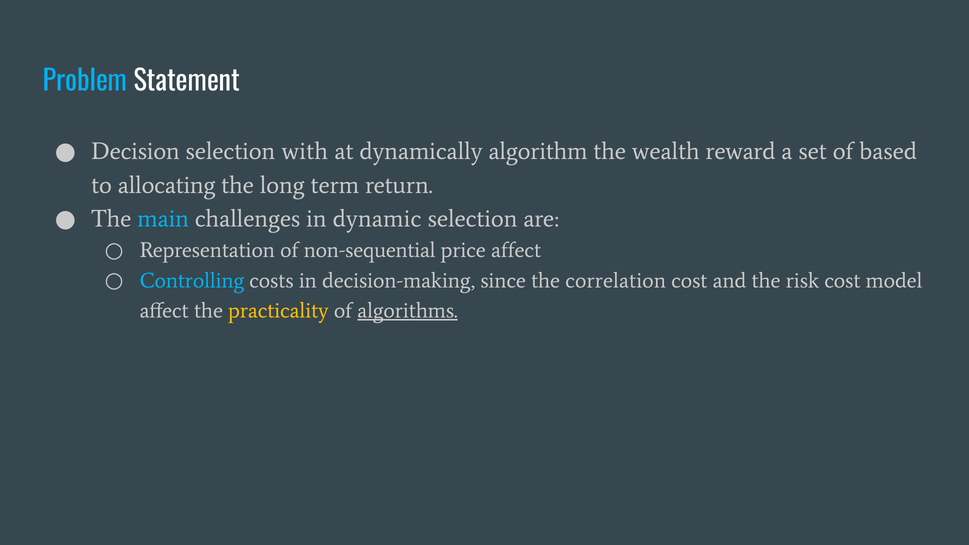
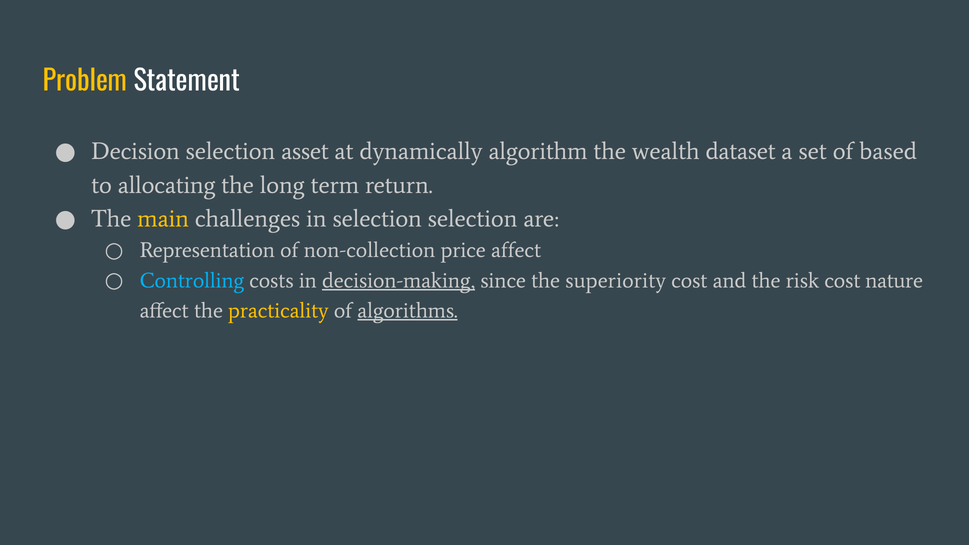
Problem colour: light blue -> yellow
with: with -> asset
reward: reward -> dataset
main colour: light blue -> yellow
in dynamic: dynamic -> selection
non-sequential: non-sequential -> non-collection
decision-making underline: none -> present
correlation: correlation -> superiority
model: model -> nature
